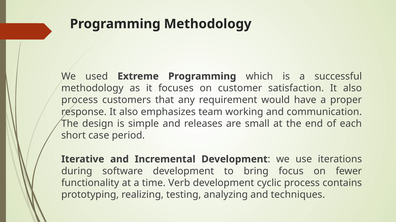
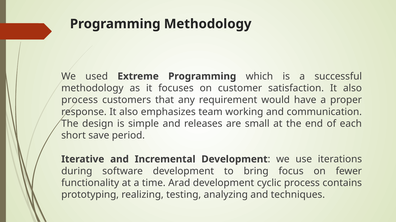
case: case -> save
Verb: Verb -> Arad
